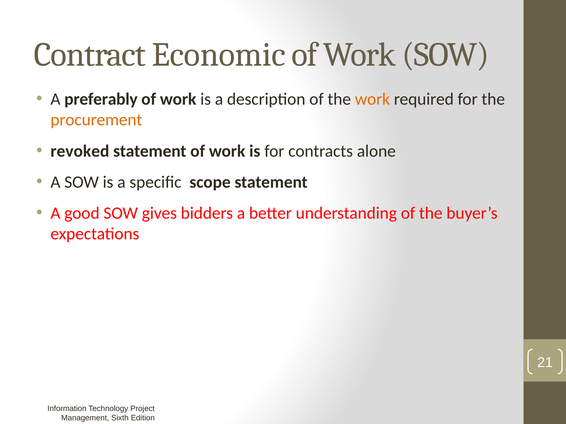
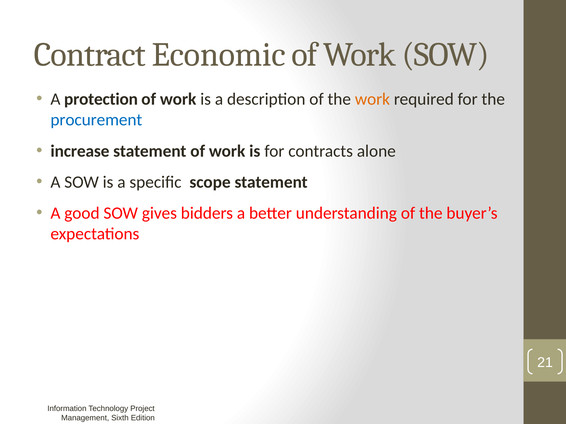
preferably: preferably -> protection
procurement colour: orange -> blue
revoked: revoked -> increase
